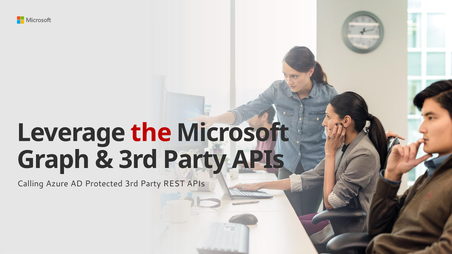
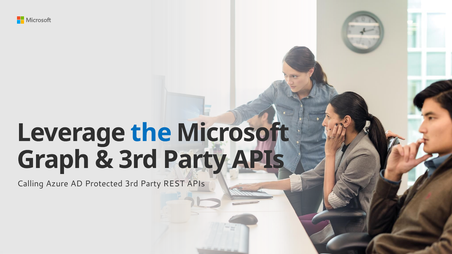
the colour: red -> blue
